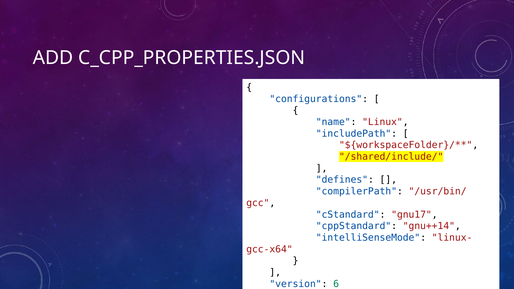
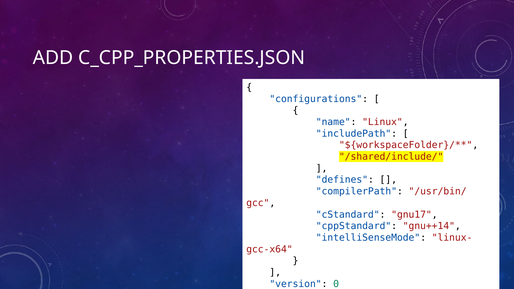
6: 6 -> 0
